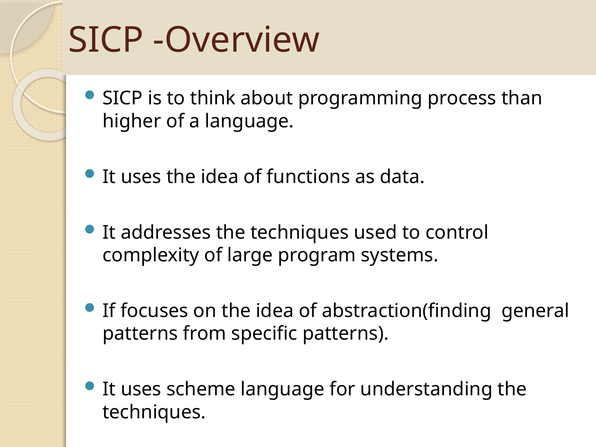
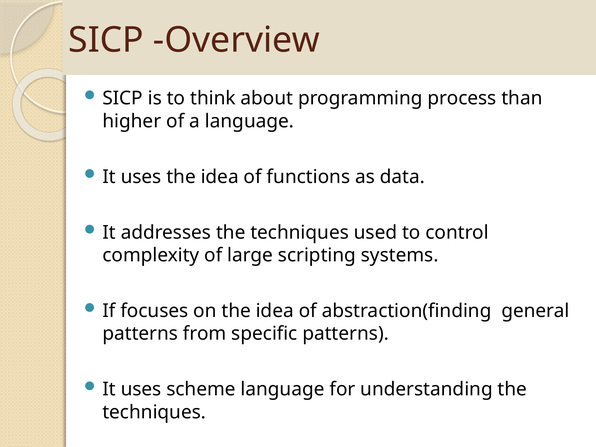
program: program -> scripting
